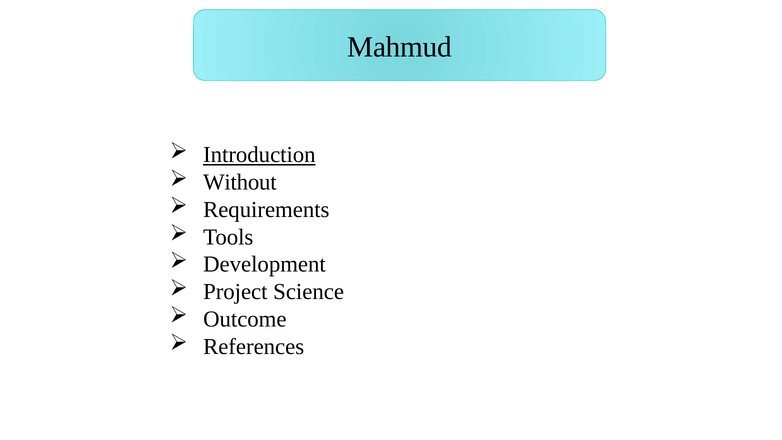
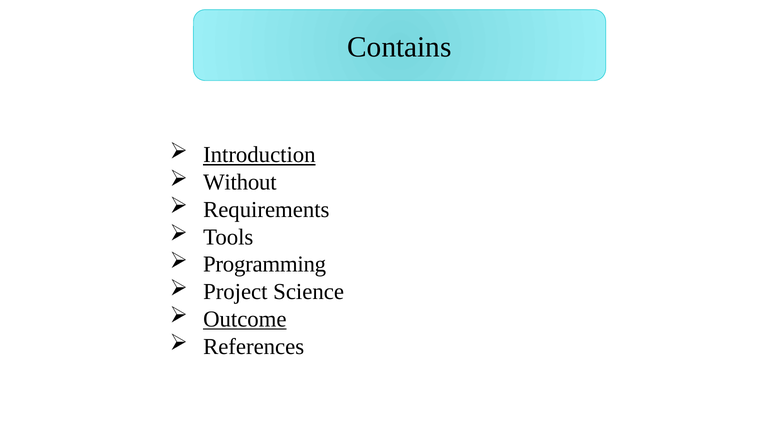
Mahmud: Mahmud -> Contains
Development: Development -> Programming
Outcome underline: none -> present
